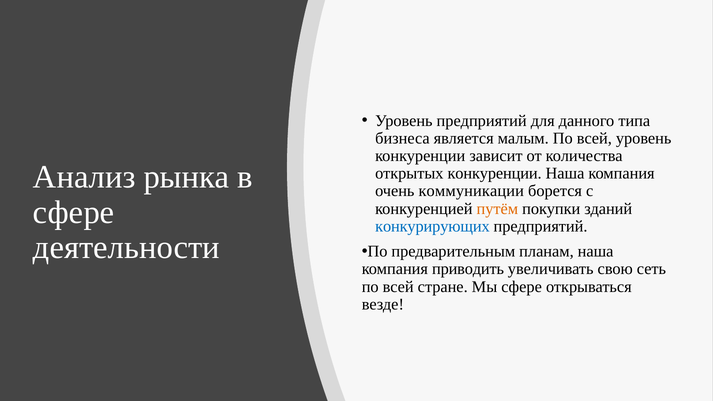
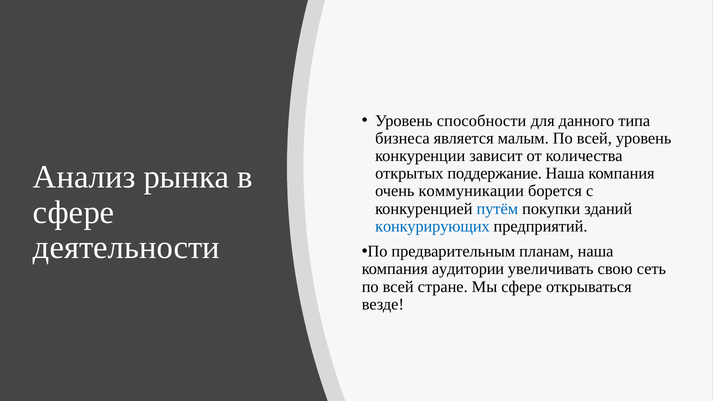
Уровень предприятий: предприятий -> способности
открытых конкуренции: конкуренции -> поддержание
путём colour: orange -> blue
приводить: приводить -> аудитории
